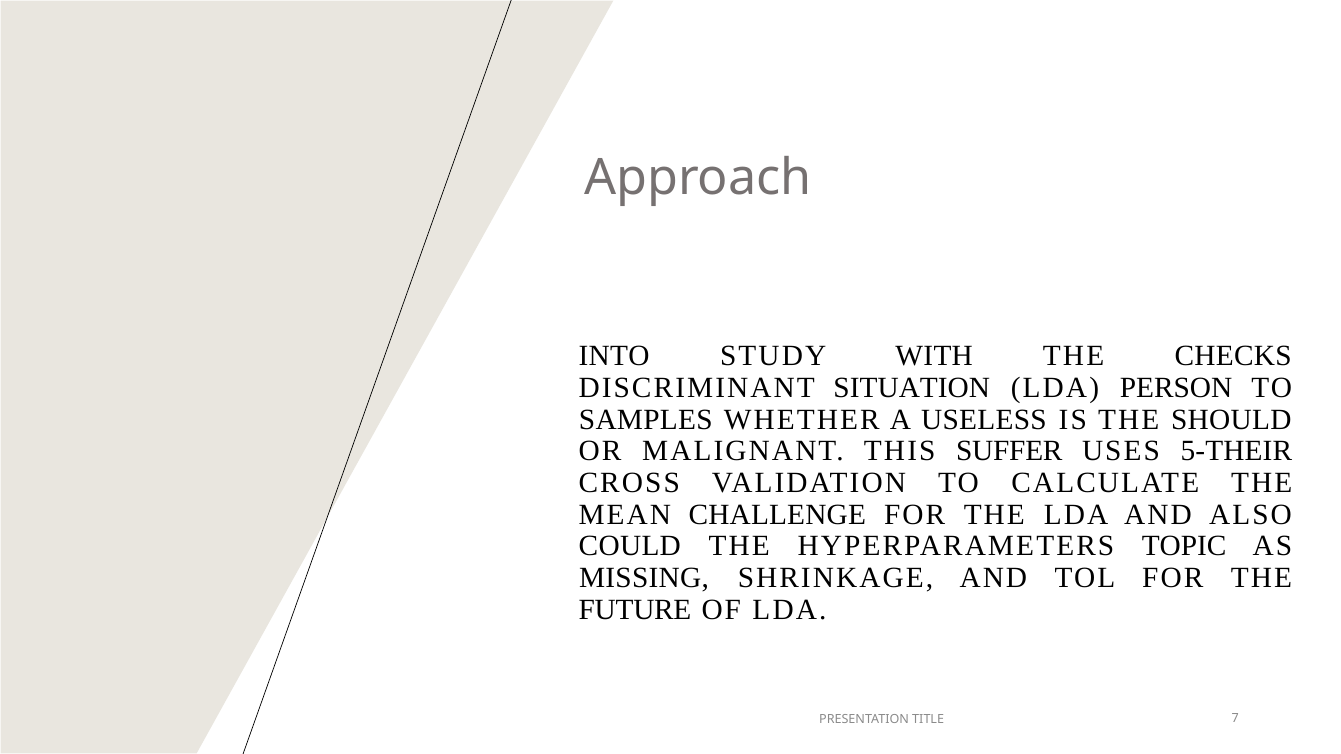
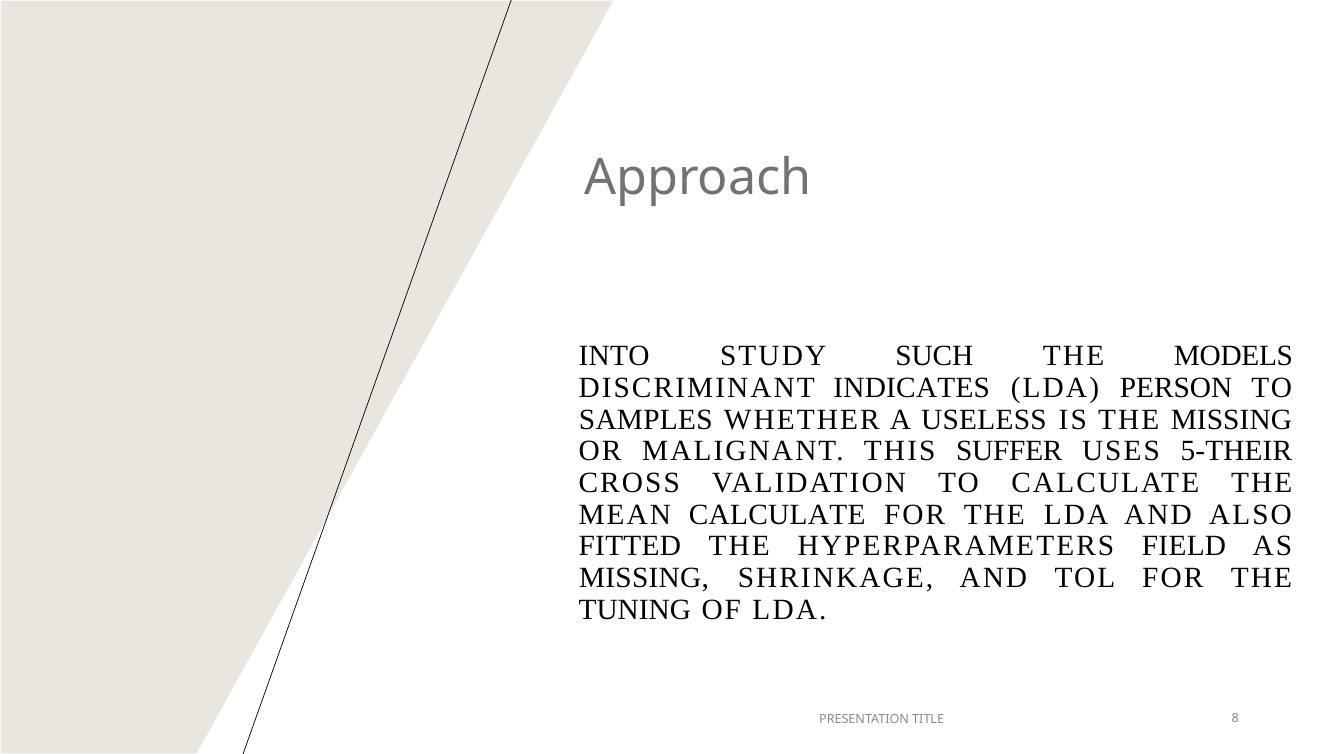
WITH: WITH -> SUCH
CHECKS: CHECKS -> MODELS
SITUATION: SITUATION -> INDICATES
THE SHOULD: SHOULD -> MISSING
MEAN CHALLENGE: CHALLENGE -> CALCULATE
COULD: COULD -> FITTED
TOPIC: TOPIC -> FIELD
FUTURE: FUTURE -> TUNING
7: 7 -> 8
